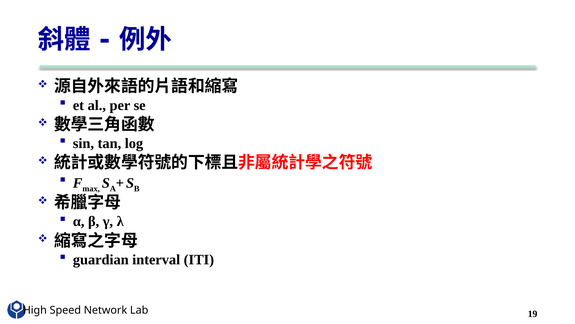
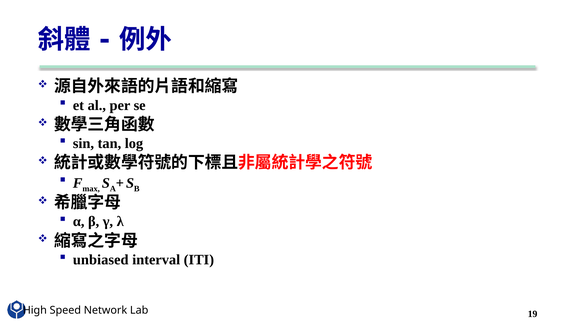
guardian: guardian -> unbiased
